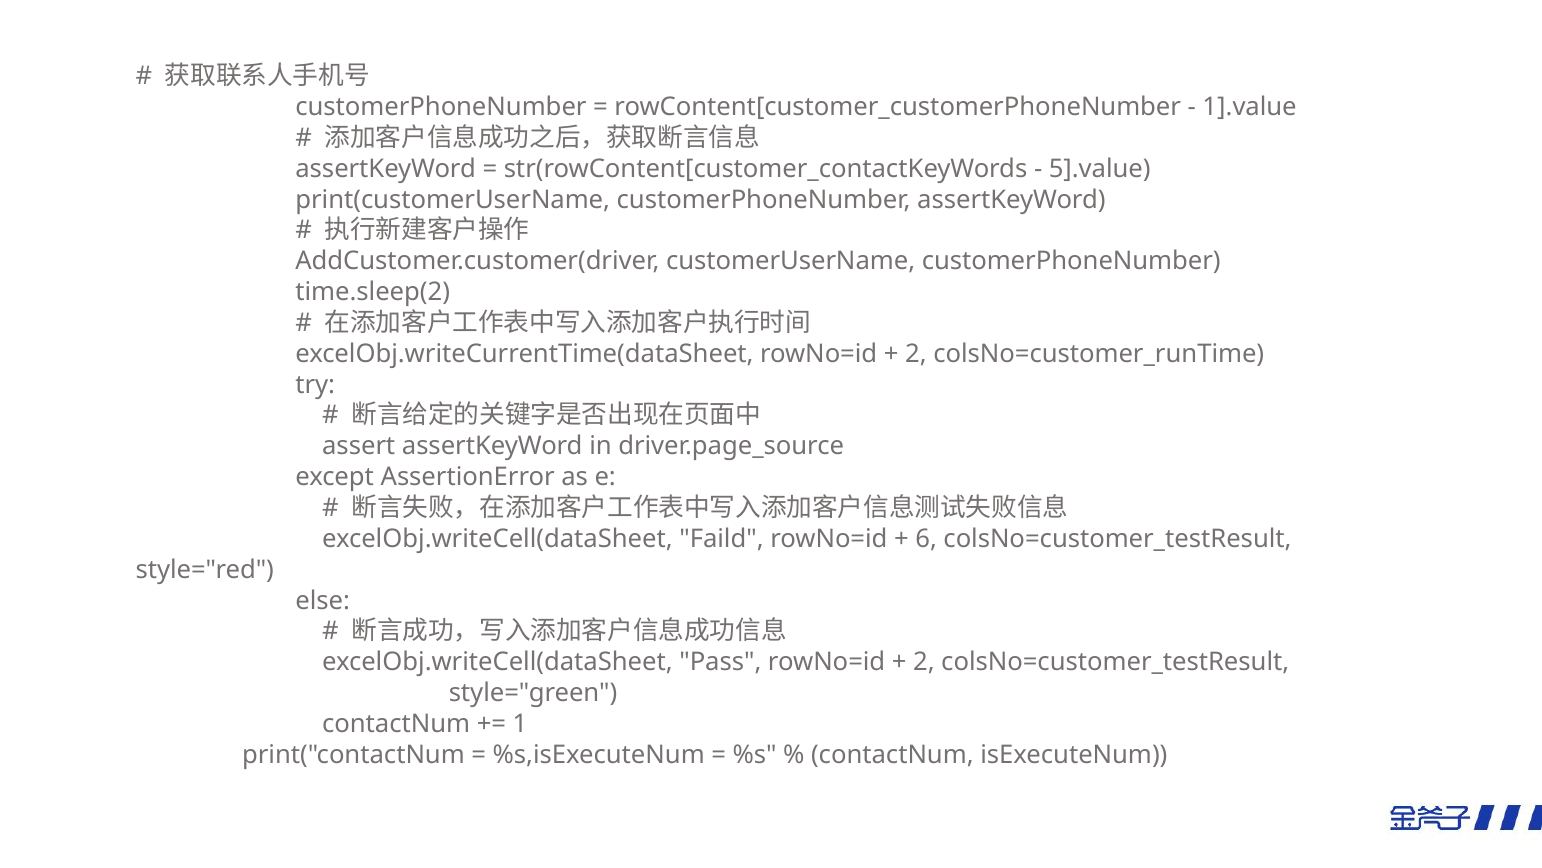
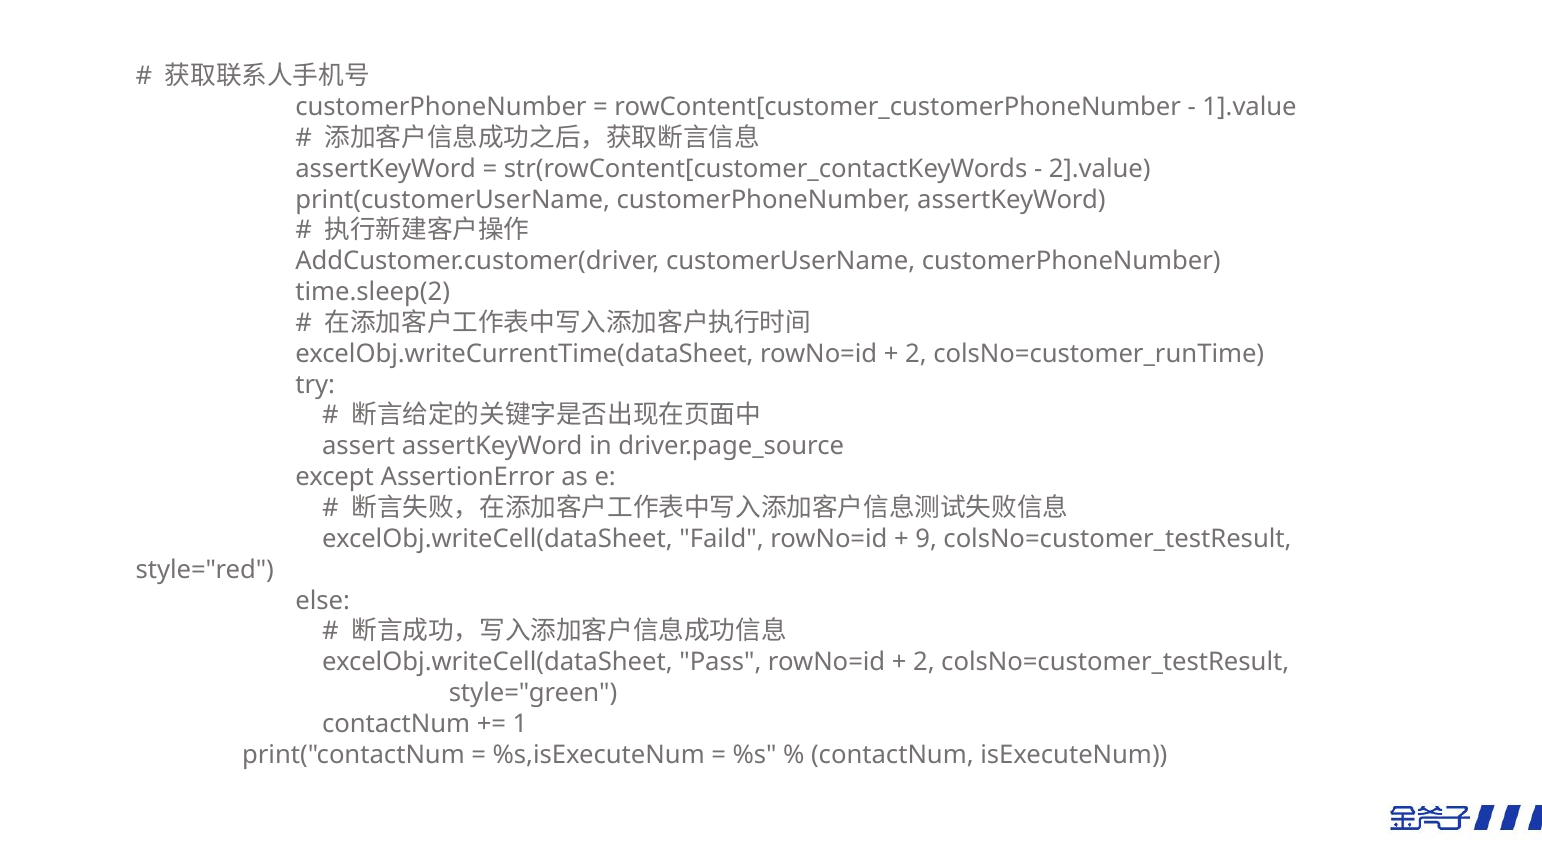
5].value: 5].value -> 2].value
6: 6 -> 9
